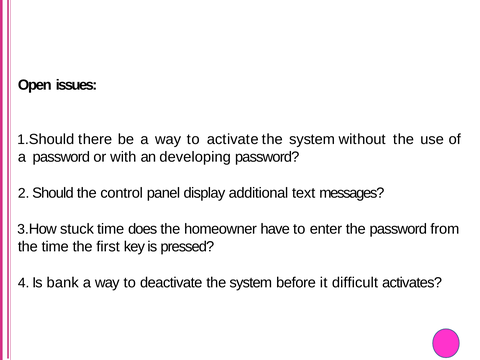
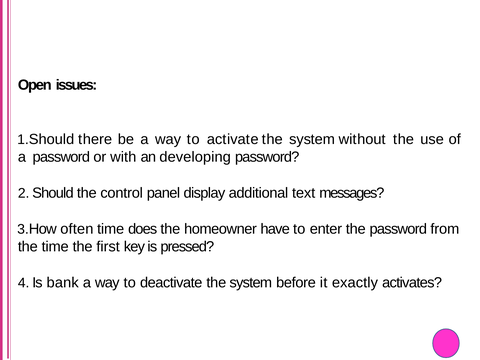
stuck: stuck -> often
difficult: difficult -> exactly
